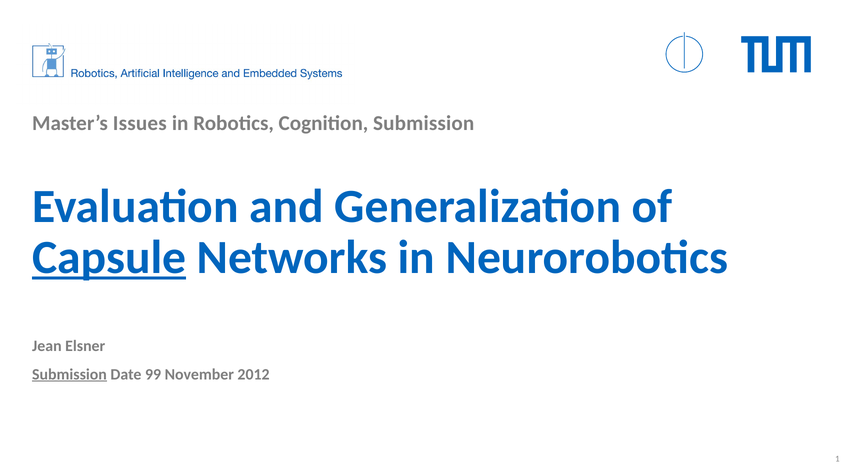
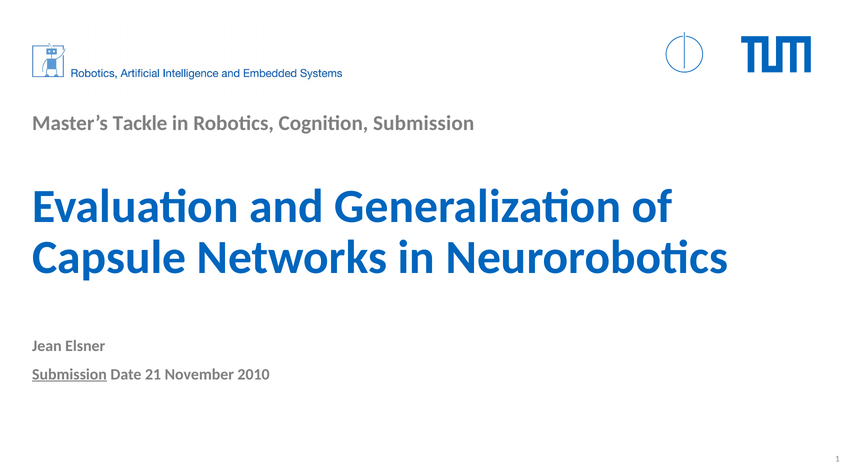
Issues: Issues -> Tackle
Capsule underline: present -> none
99: 99 -> 21
2012: 2012 -> 2010
